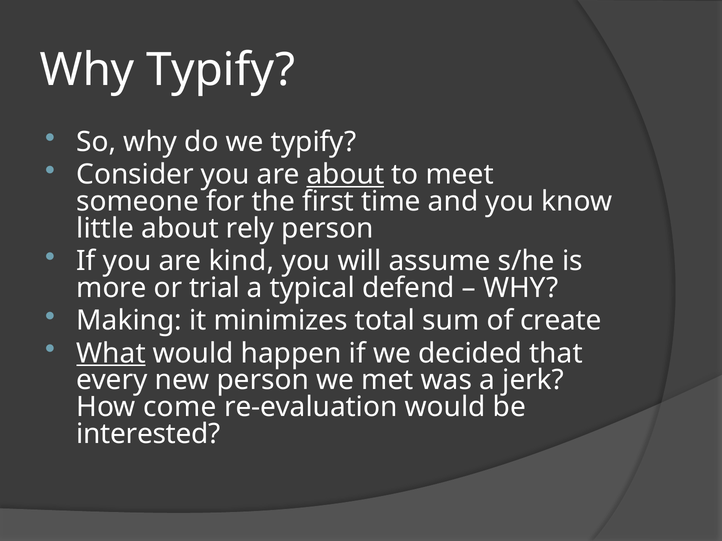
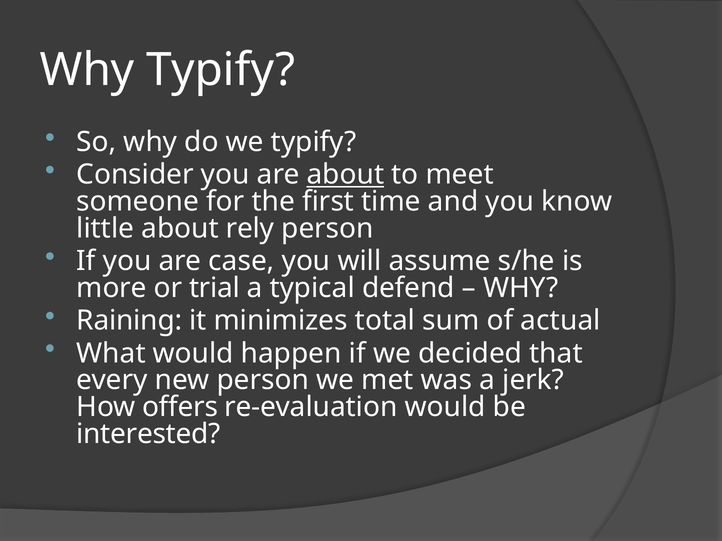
kind: kind -> case
Making: Making -> Raining
create: create -> actual
What underline: present -> none
come: come -> offers
